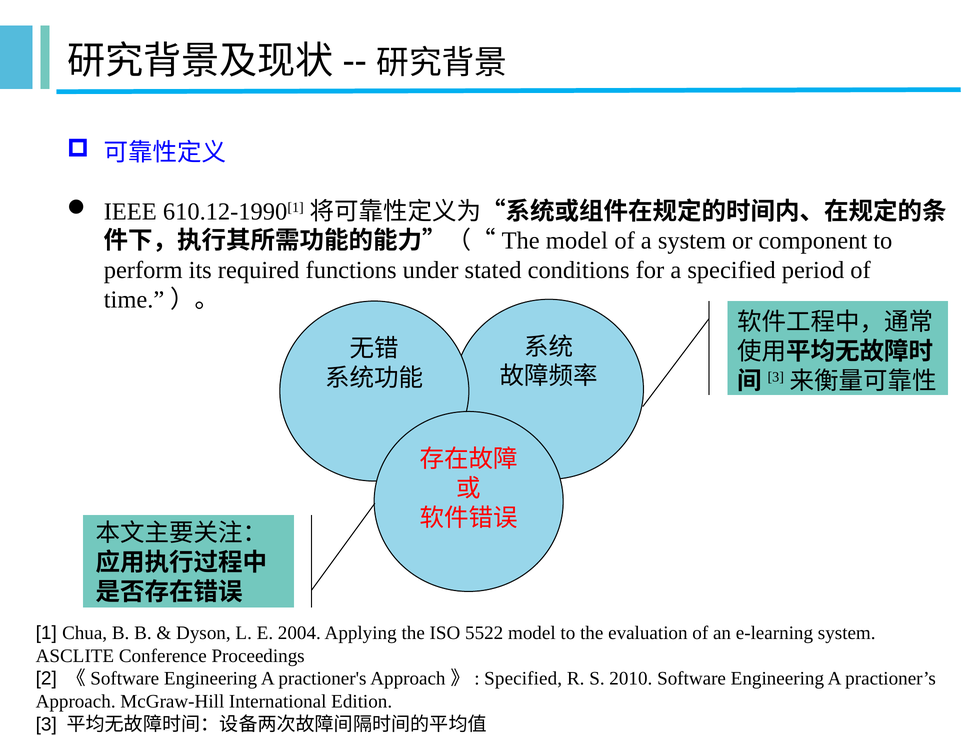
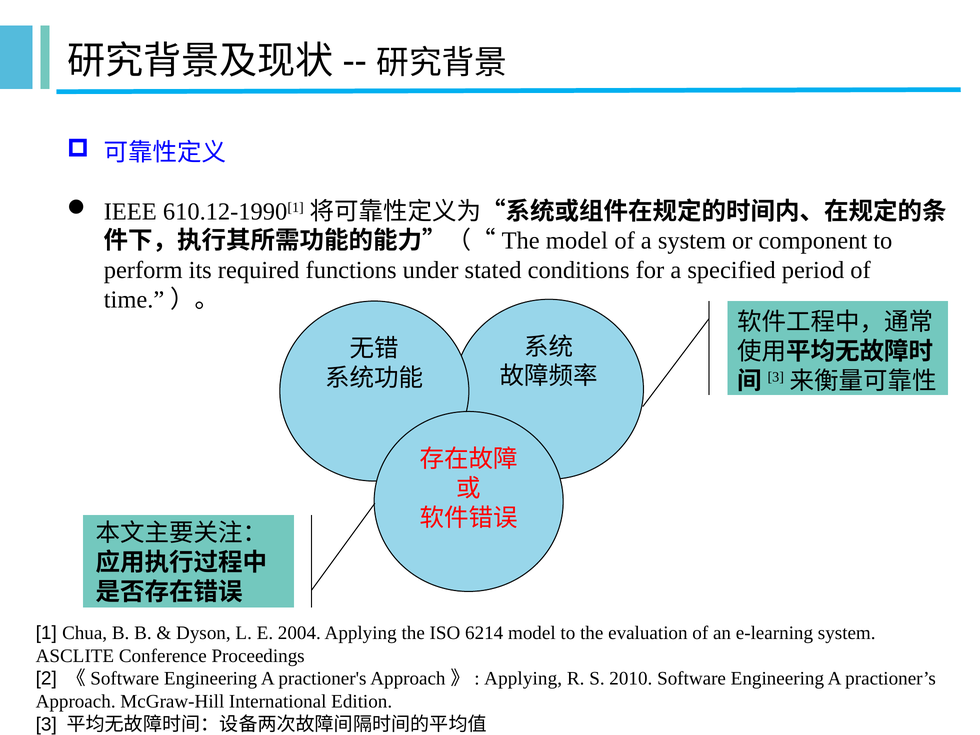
5522: 5522 -> 6214
Specified at (523, 679): Specified -> Applying
